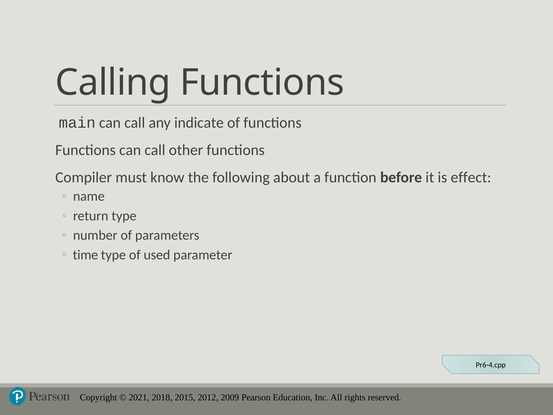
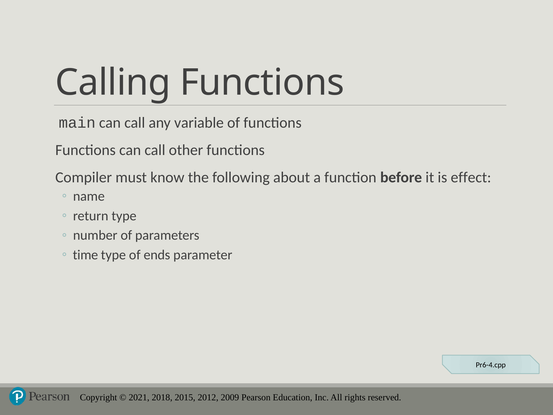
indicate: indicate -> variable
used: used -> ends
